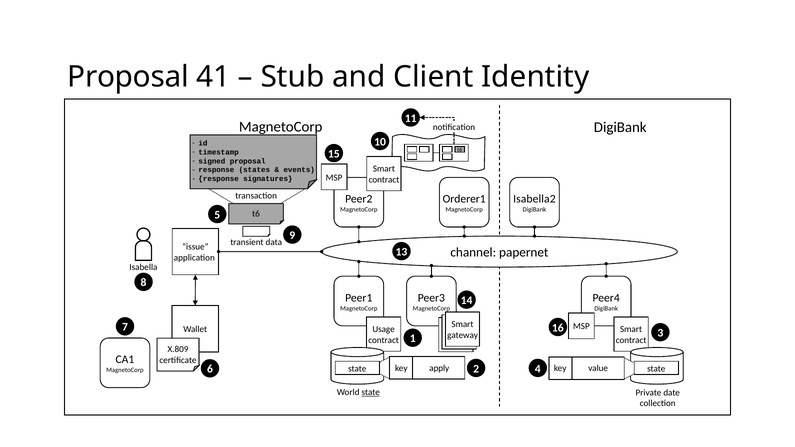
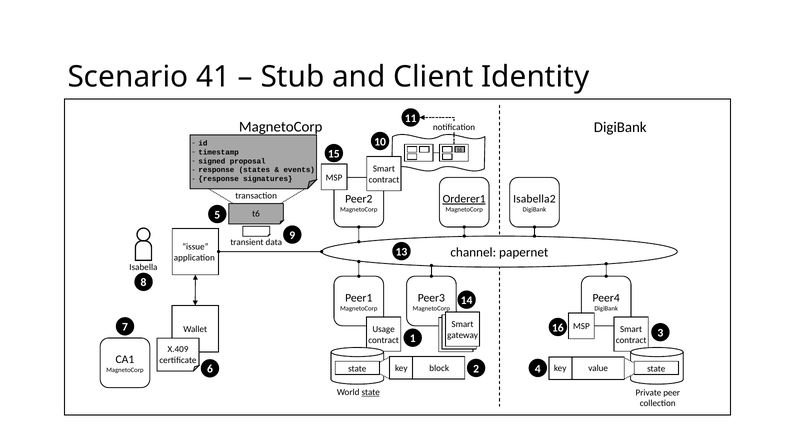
Proposal at (128, 77): Proposal -> Scenario
Orderer1 underline: none -> present
X.809: X.809 -> X.409
apply: apply -> block
date: date -> peer
